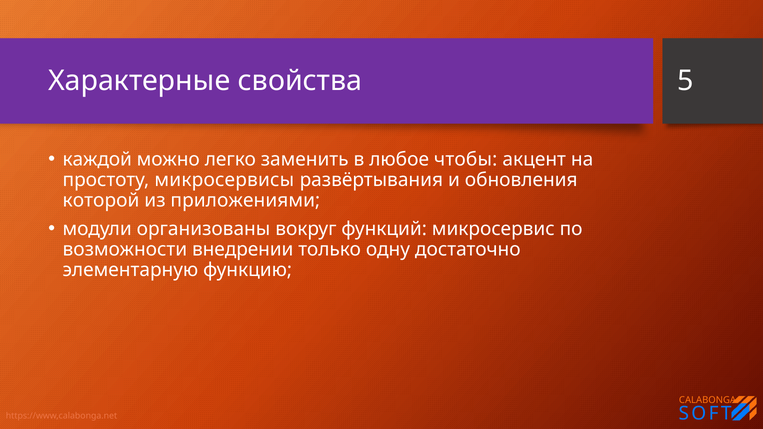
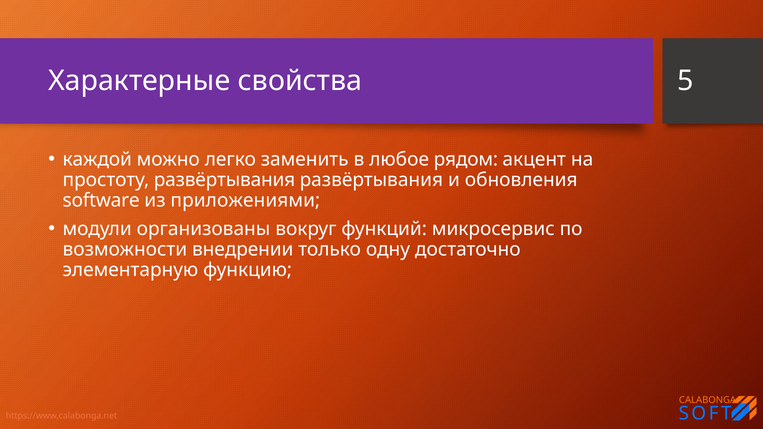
чтобы: чтобы -> рядом
простоту микросервисы: микросервисы -> развёртывания
которой: которой -> software
